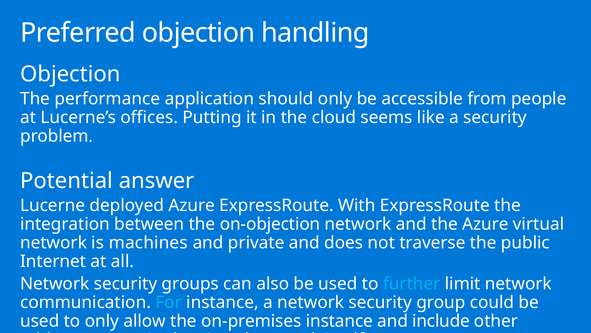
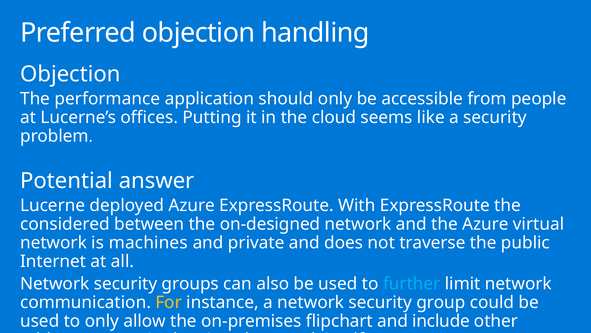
integration: integration -> considered
on-objection: on-objection -> on-designed
For colour: light blue -> yellow
on-premises instance: instance -> flipchart
